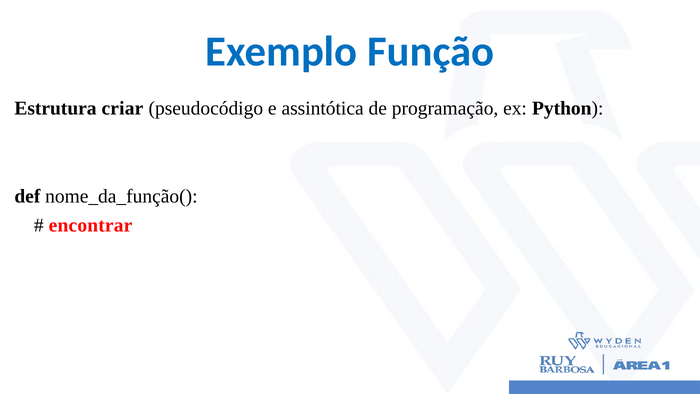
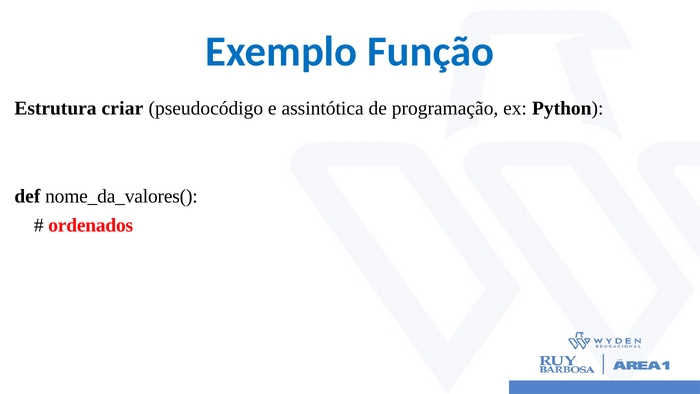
nome_da_função(: nome_da_função( -> nome_da_valores(
encontrar: encontrar -> ordenados
